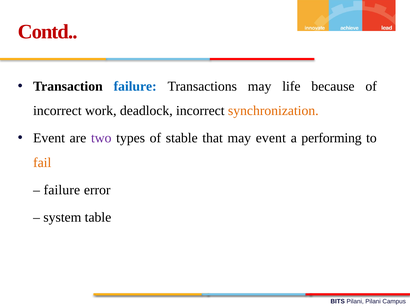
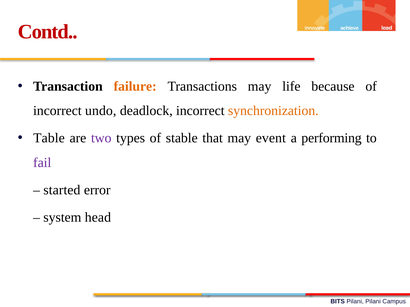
failure at (135, 86) colour: blue -> orange
work: work -> undo
Event at (49, 138): Event -> Table
fail colour: orange -> purple
failure at (62, 190): failure -> started
table: table -> head
